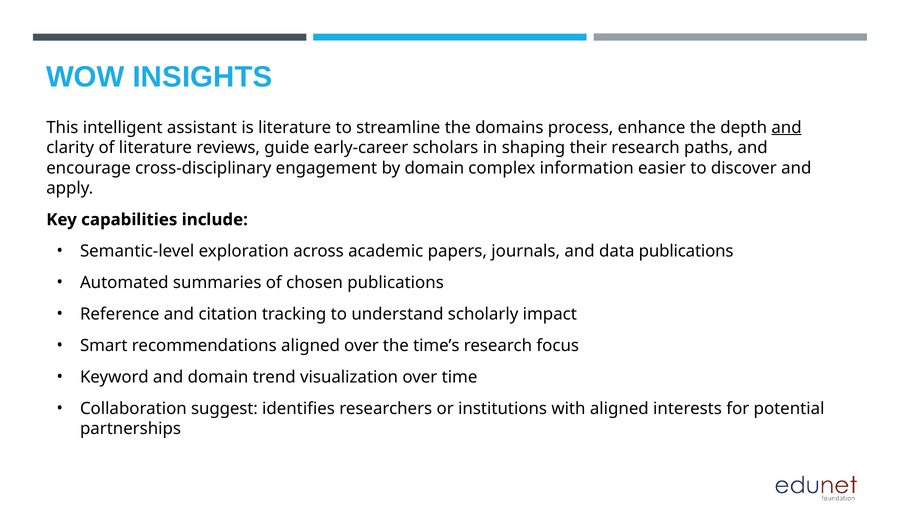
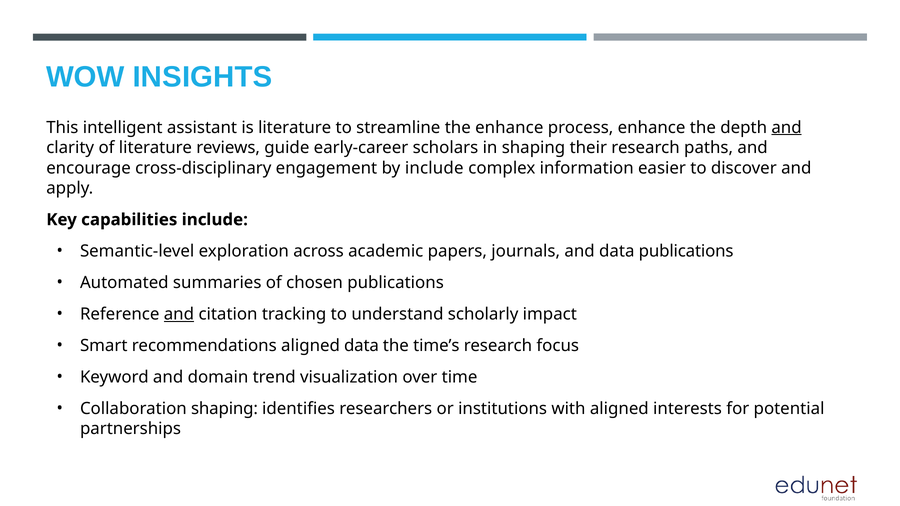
the domains: domains -> enhance
by domain: domain -> include
and at (179, 314) underline: none -> present
aligned over: over -> data
Collaboration suggest: suggest -> shaping
